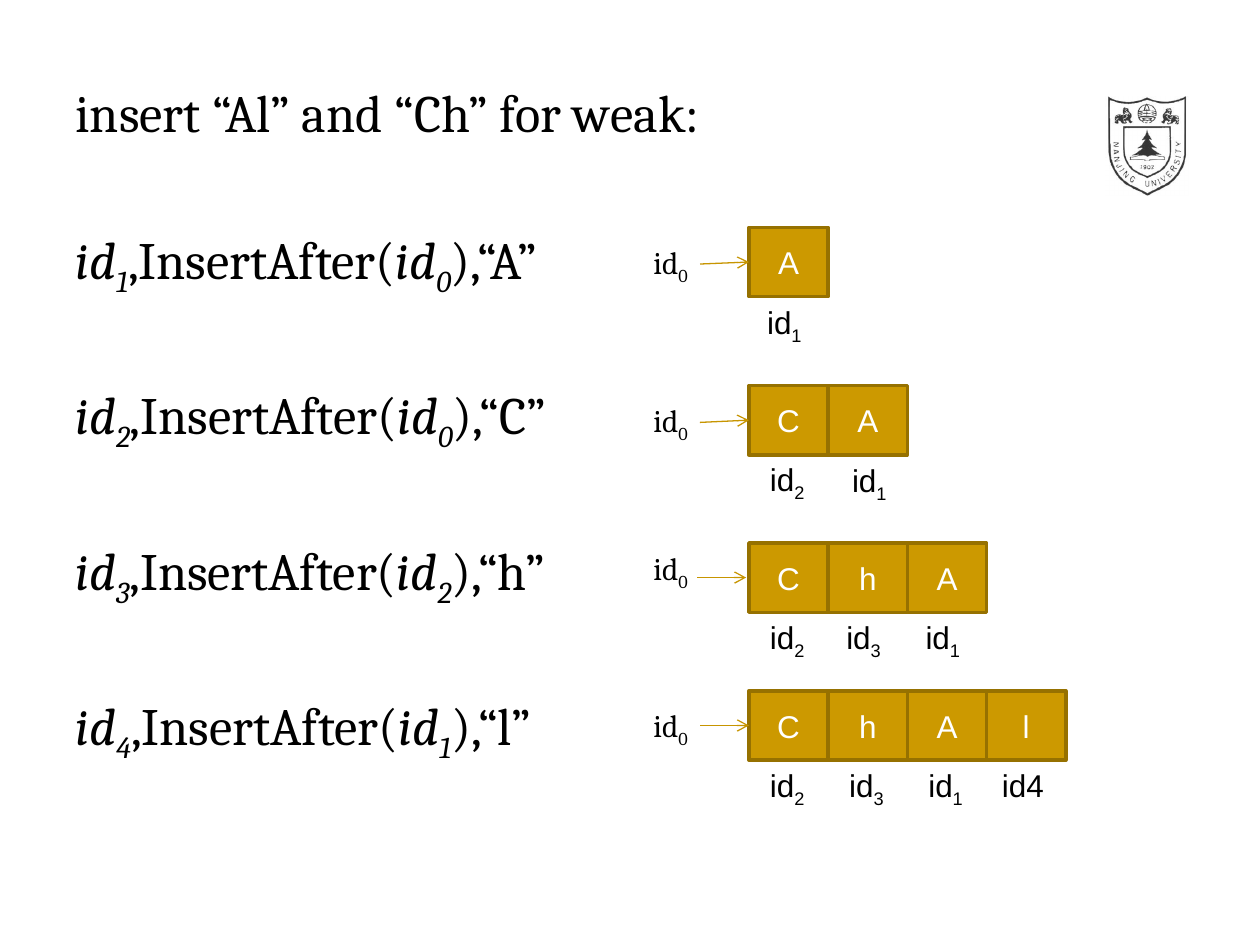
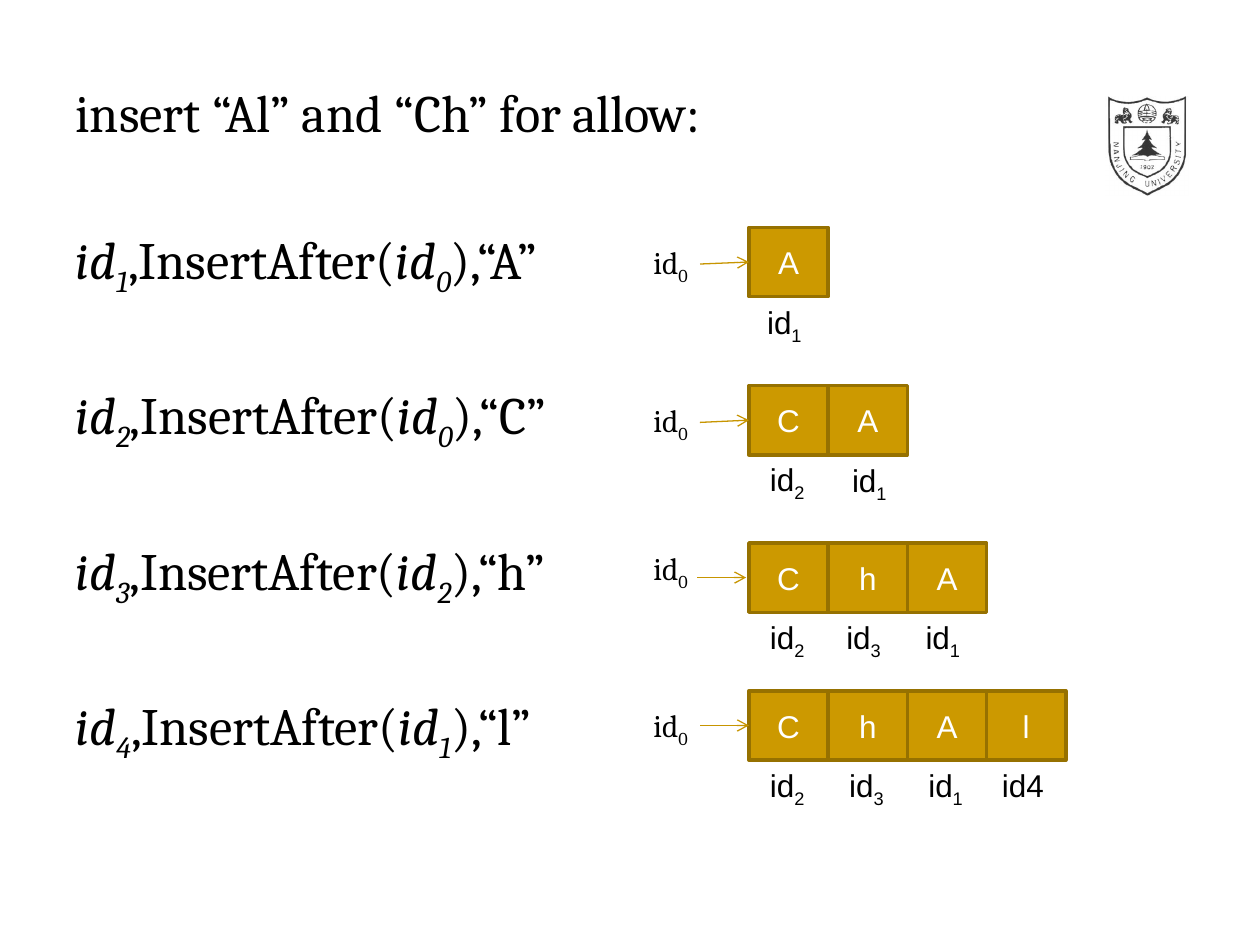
weak: weak -> allow
